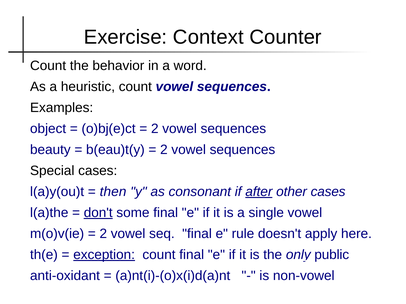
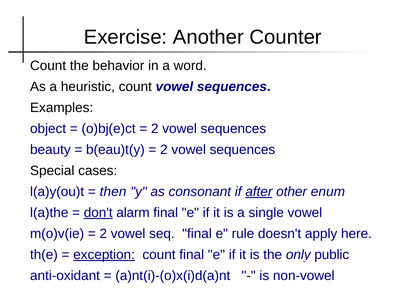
Context: Context -> Another
other cases: cases -> enum
some: some -> alarm
